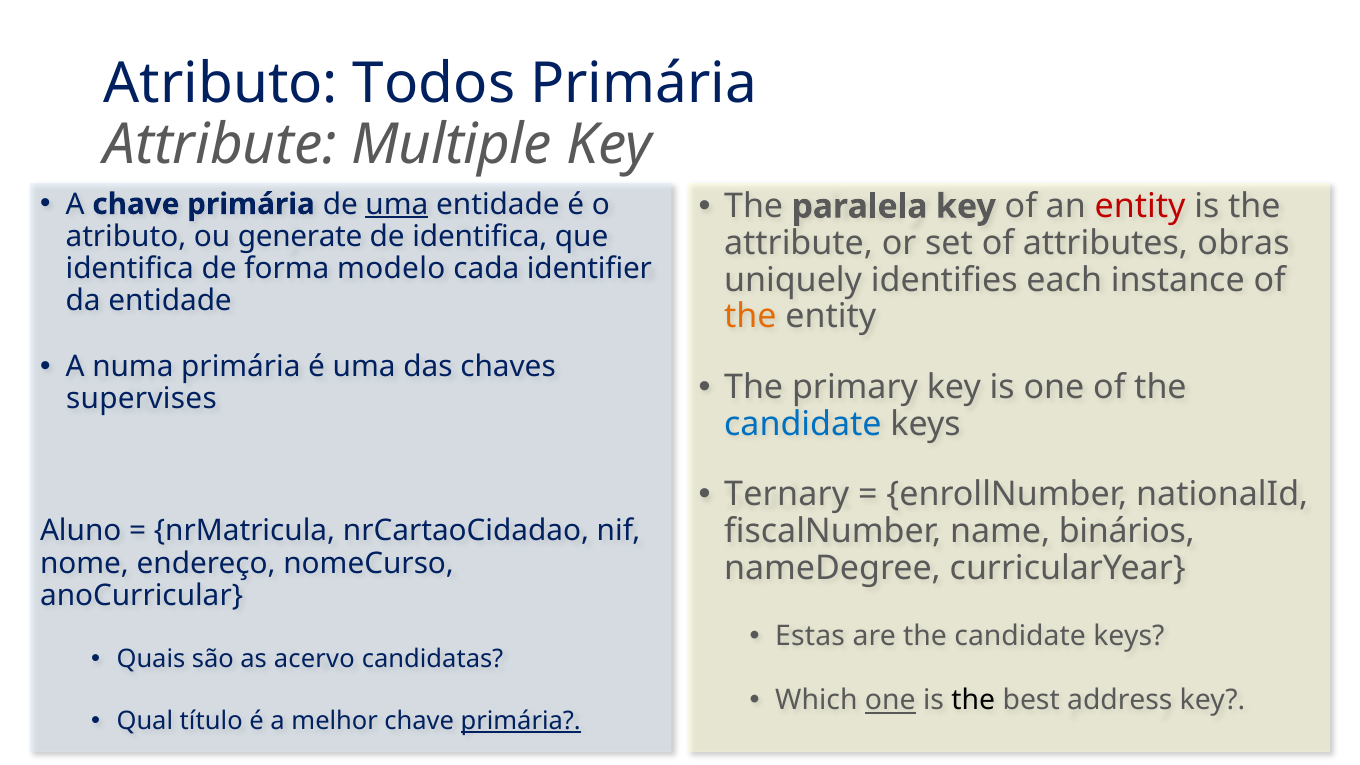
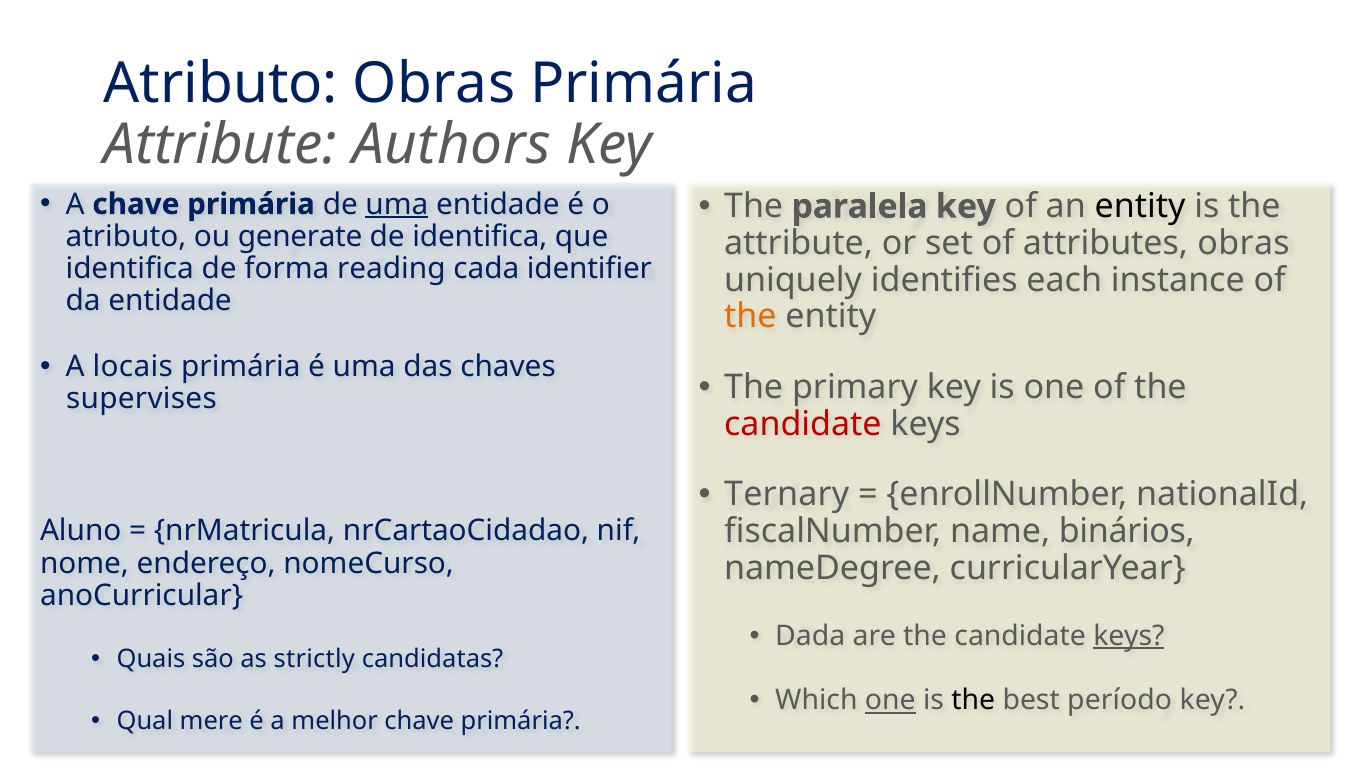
Atributo Todos: Todos -> Obras
Multiple: Multiple -> Authors
entity at (1140, 207) colour: red -> black
modelo: modelo -> reading
numa: numa -> locais
candidate at (803, 424) colour: blue -> red
Estas: Estas -> Dada
keys at (1129, 636) underline: none -> present
acervo: acervo -> strictly
address: address -> período
título: título -> mere
primária at (521, 721) underline: present -> none
